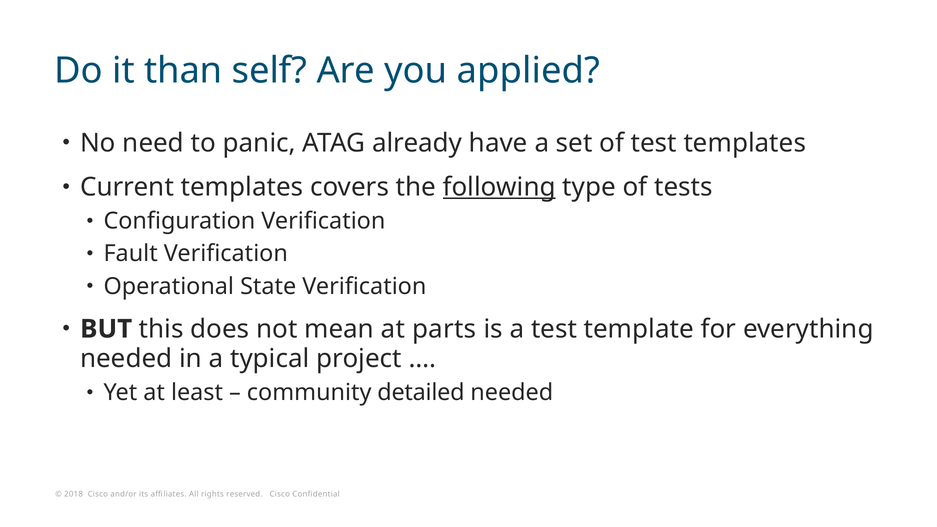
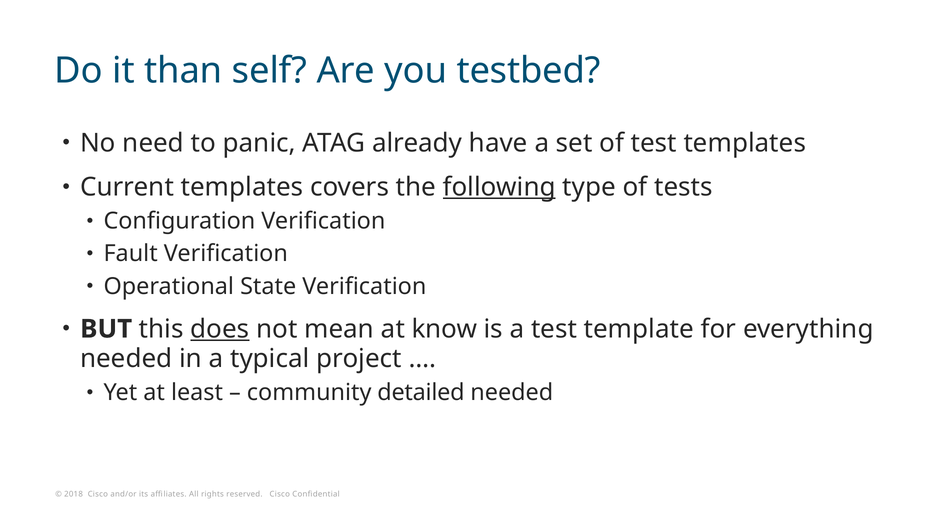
applied: applied -> testbed
does underline: none -> present
parts: parts -> know
